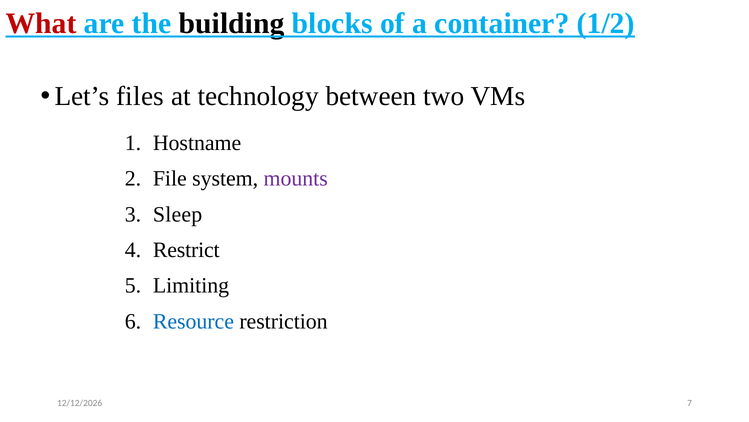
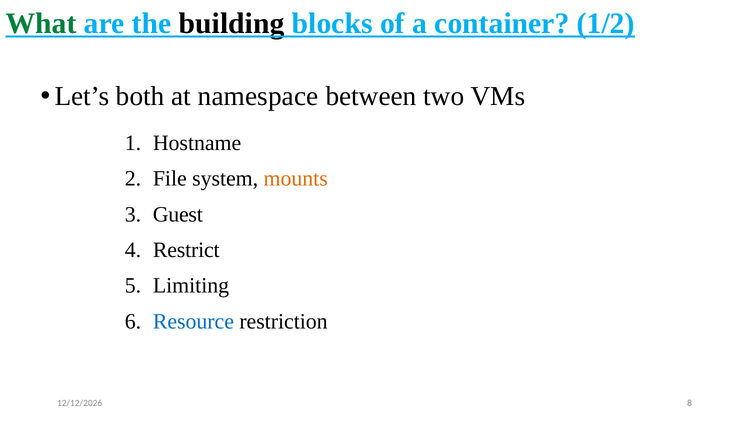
What colour: red -> green
files: files -> both
technology: technology -> namespace
mounts colour: purple -> orange
Sleep: Sleep -> Guest
7: 7 -> 8
